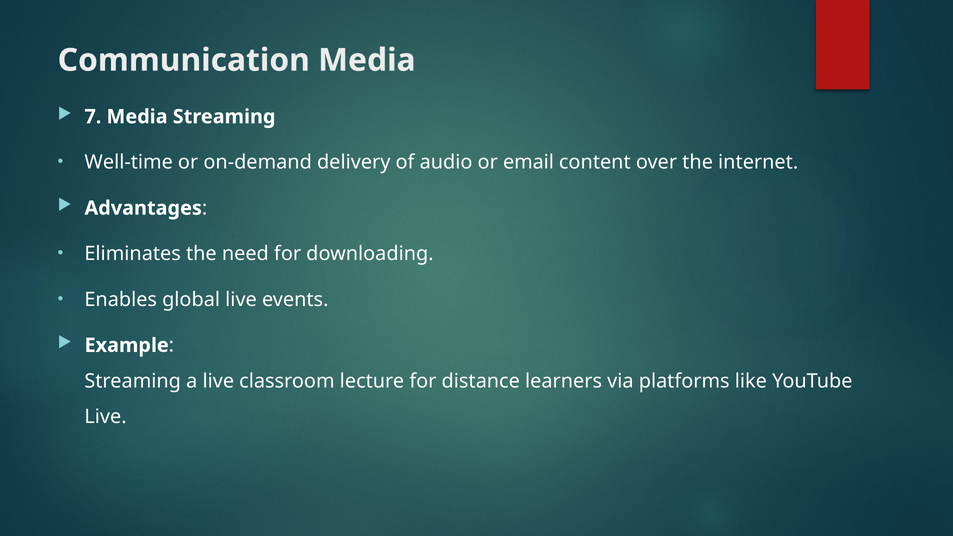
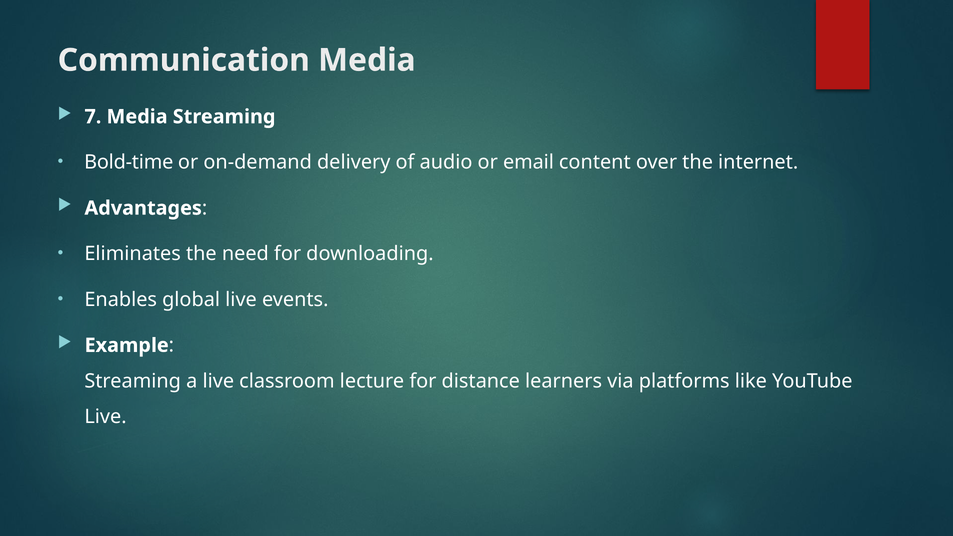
Well-time: Well-time -> Bold-time
